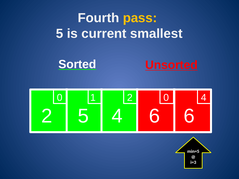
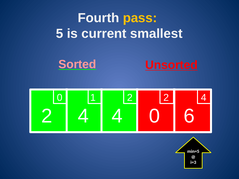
Sorted colour: white -> pink
2 0: 0 -> 2
2 5: 5 -> 4
4 6: 6 -> 0
